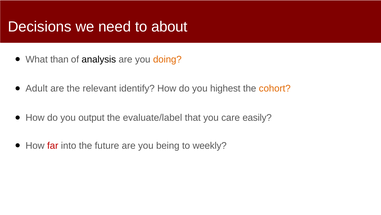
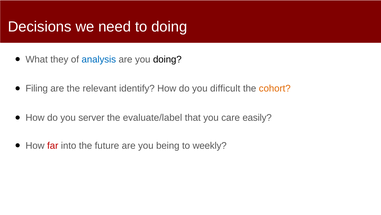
to about: about -> doing
than: than -> they
analysis colour: black -> blue
doing at (167, 59) colour: orange -> black
Adult: Adult -> Filing
highest: highest -> difficult
output: output -> server
